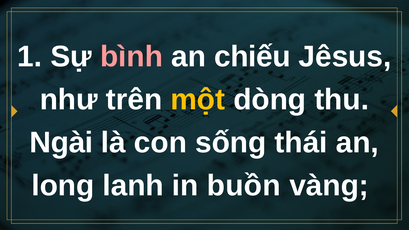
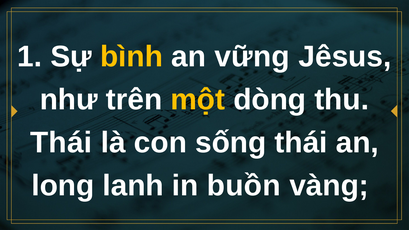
bình colour: pink -> yellow
chiếu: chiếu -> vững
Ngài at (61, 143): Ngài -> Thái
